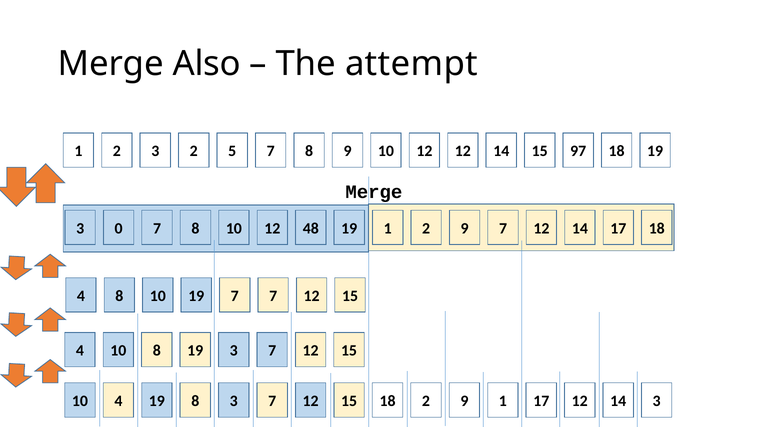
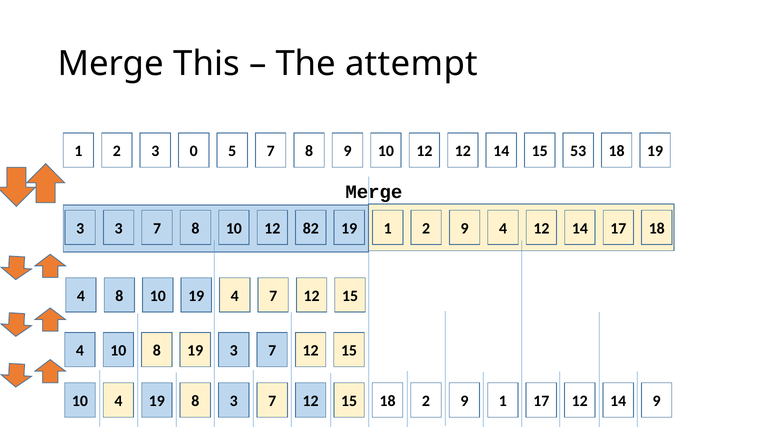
Also: Also -> This
3 2: 2 -> 0
97: 97 -> 53
3 0: 0 -> 3
48: 48 -> 82
9 7: 7 -> 4
10 19 7: 7 -> 4
14 3: 3 -> 9
